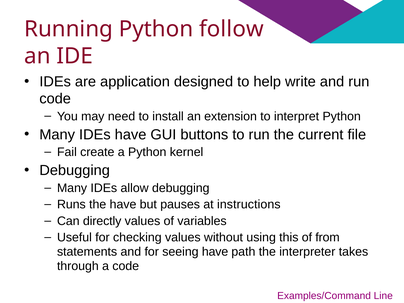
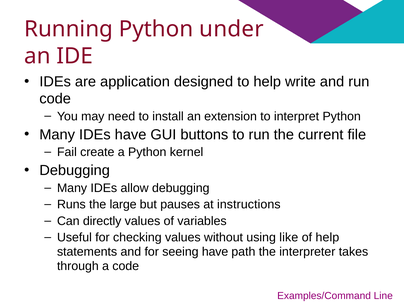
follow: follow -> under
the have: have -> large
this: this -> like
of from: from -> help
